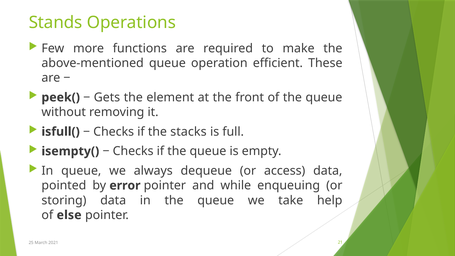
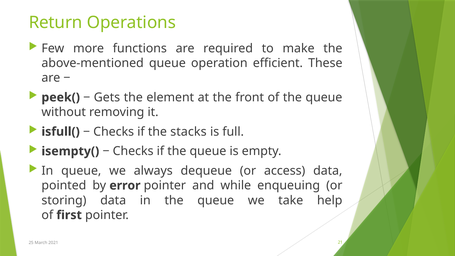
Stands: Stands -> Return
else: else -> first
